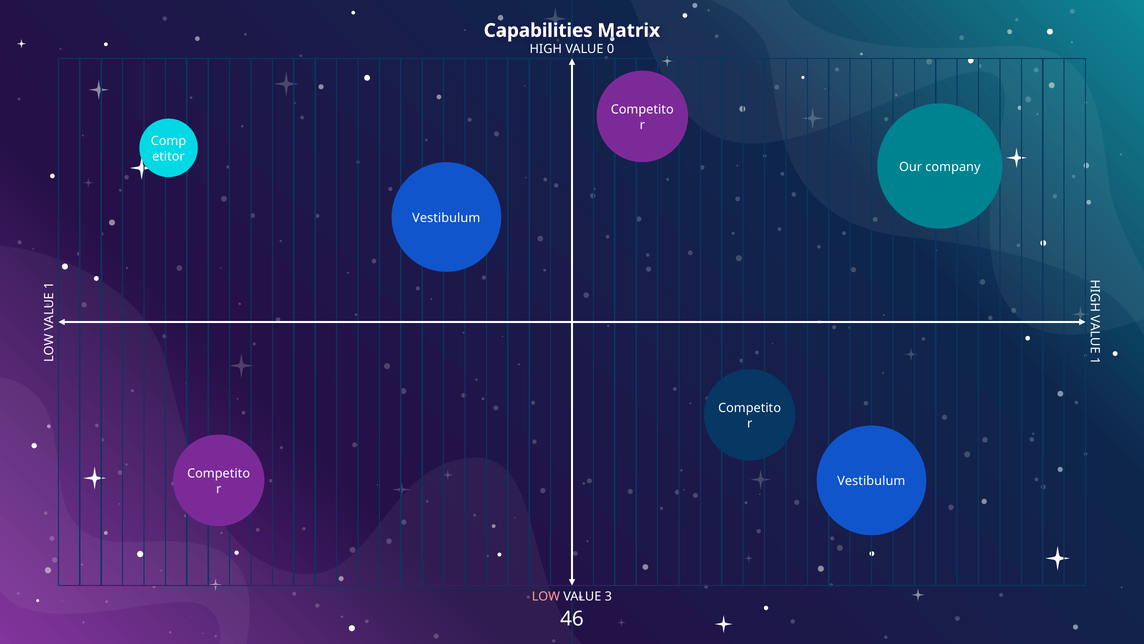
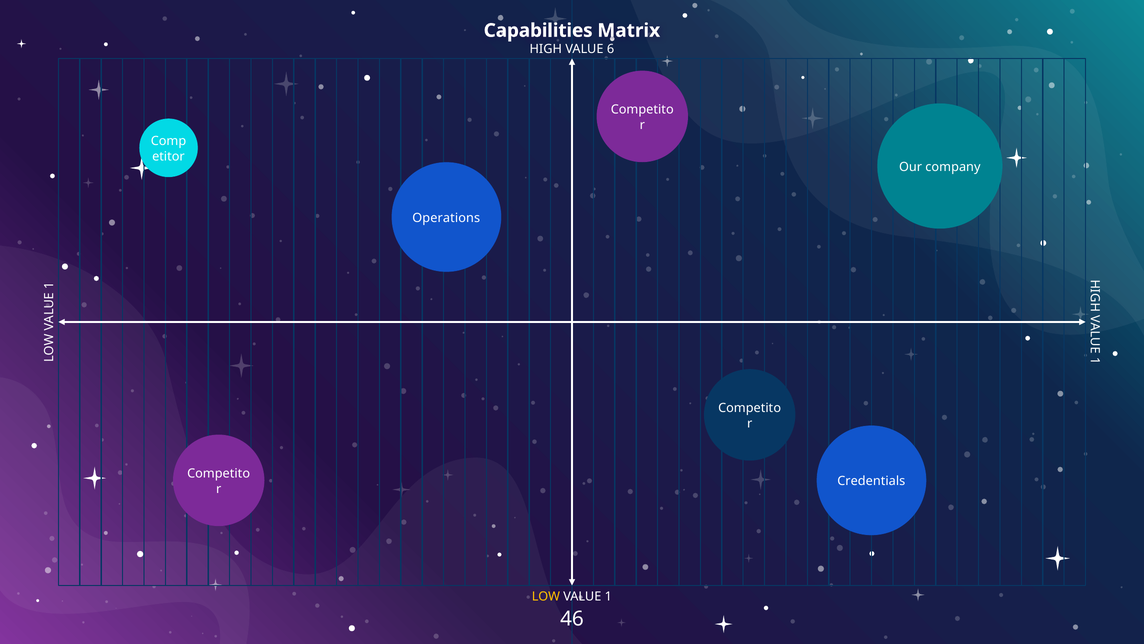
0: 0 -> 6
Vestibulum at (446, 218): Vestibulum -> Operations
Vestibulum at (871, 481): Vestibulum -> Credentials
LOW colour: pink -> yellow
VALUE 3: 3 -> 1
